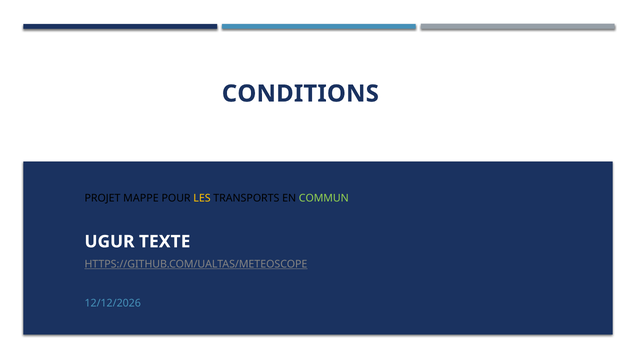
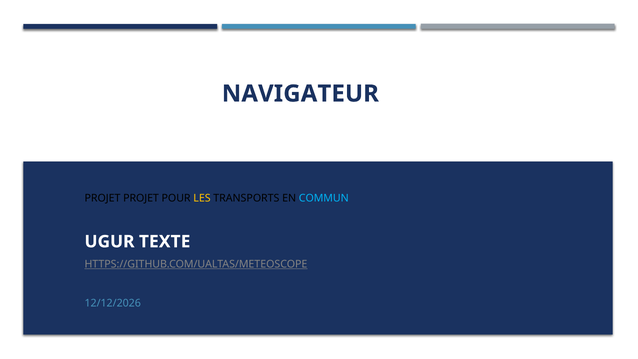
CONDITIONS: CONDITIONS -> NAVIGATEUR
PROJET MAPPE: MAPPE -> PROJET
COMMUN colour: light green -> light blue
